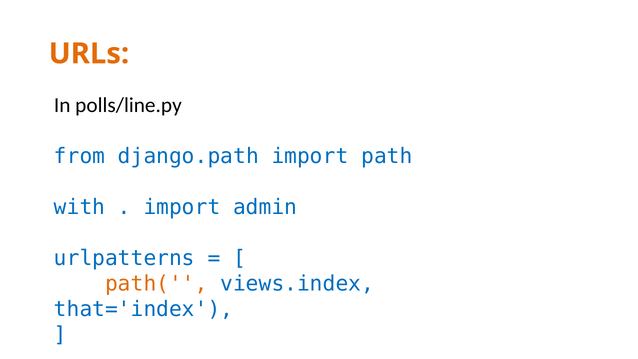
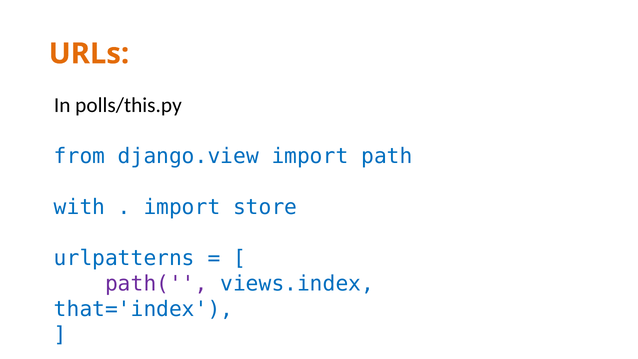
polls/line.py: polls/line.py -> polls/this.py
django.path: django.path -> django.view
admin: admin -> store
path( colour: orange -> purple
